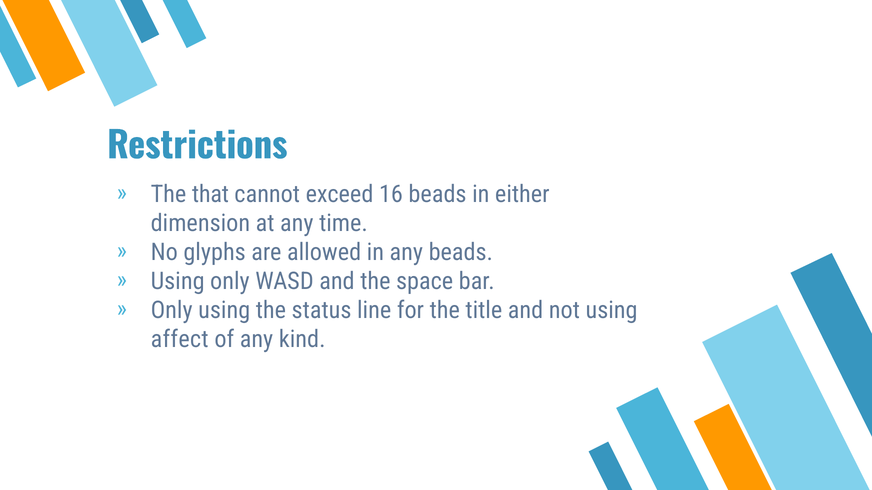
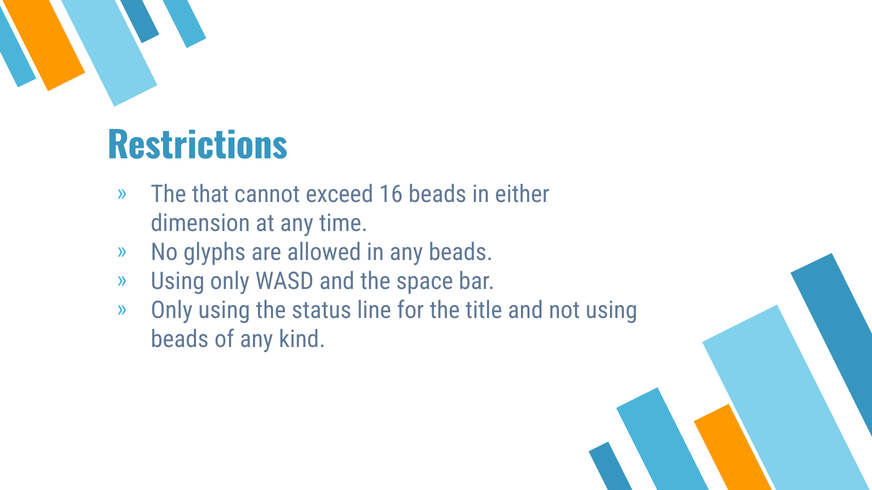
affect at (180, 340): affect -> beads
